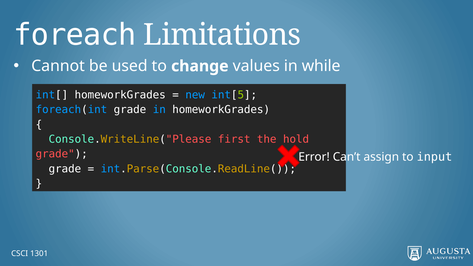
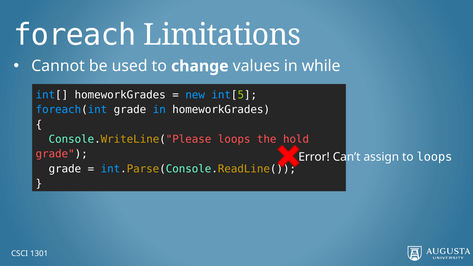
Console.WriteLine("Please first: first -> loops
to input: input -> loops
